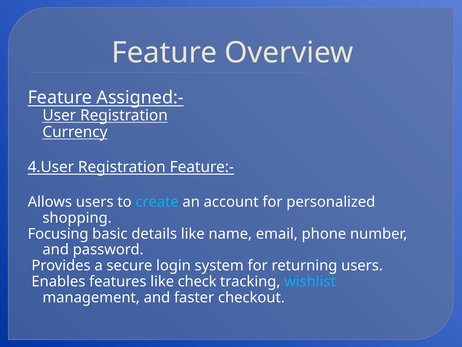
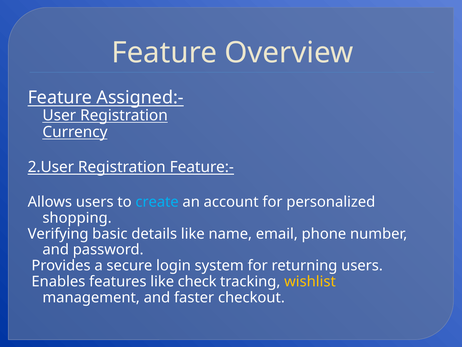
4.User: 4.User -> 2.User
Focusing: Focusing -> Verifying
wishlist colour: light blue -> yellow
